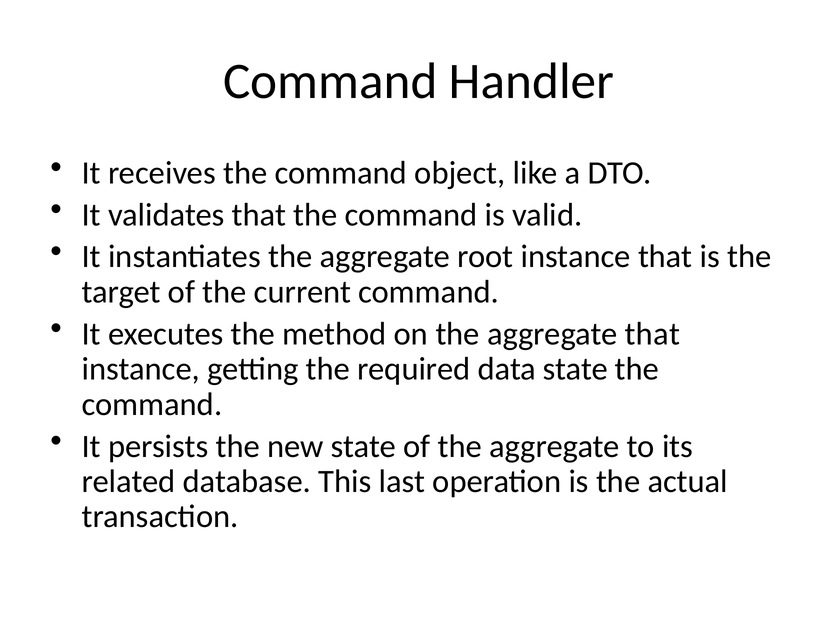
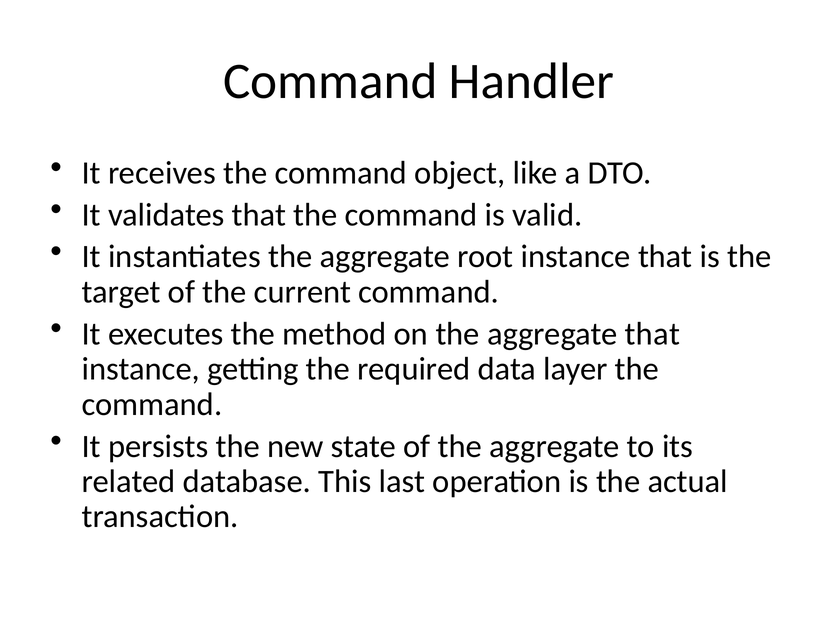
data state: state -> layer
